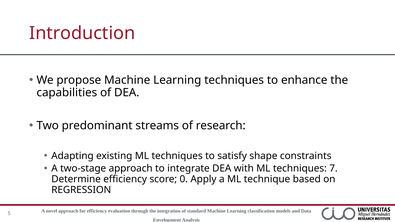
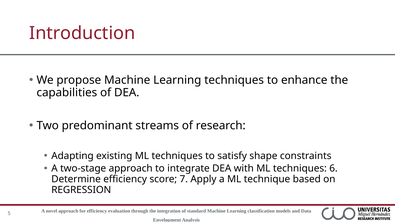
7: 7 -> 6
0: 0 -> 7
